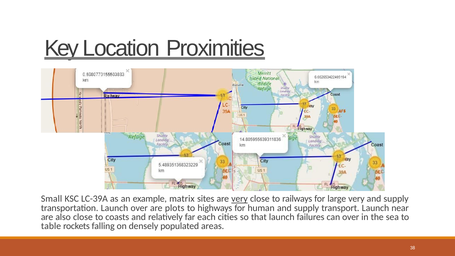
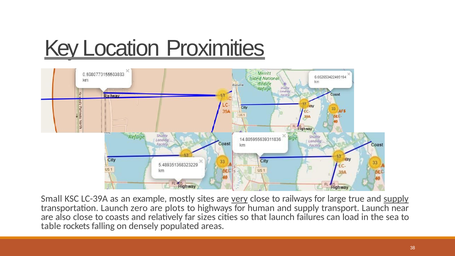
matrix: matrix -> mostly
large very: very -> true
supply at (396, 199) underline: none -> present
Launch over: over -> zero
each: each -> sizes
can over: over -> load
